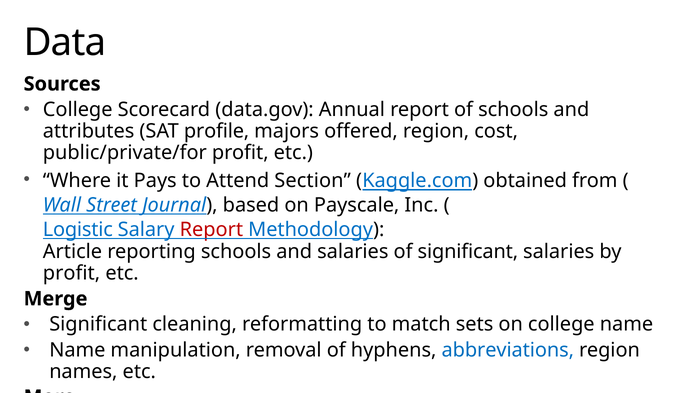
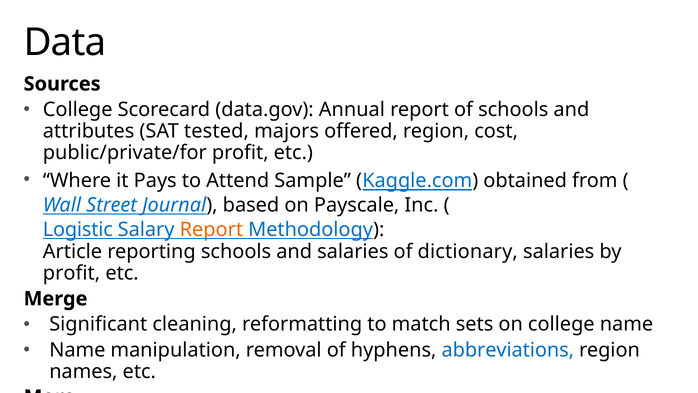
SAT profile: profile -> tested
Section: Section -> Sample
Report at (211, 229) colour: red -> orange
of significant: significant -> dictionary
